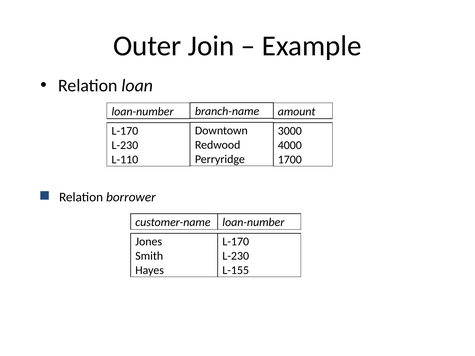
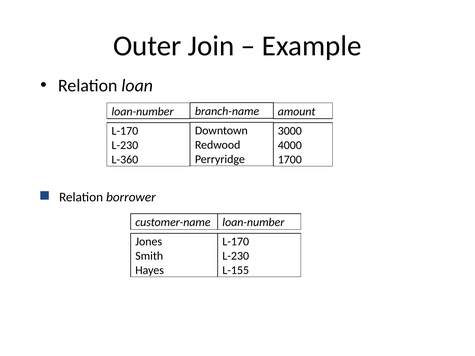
L-110: L-110 -> L-360
